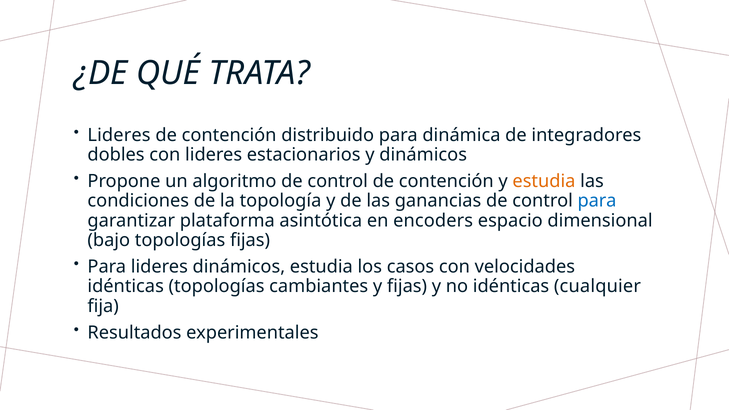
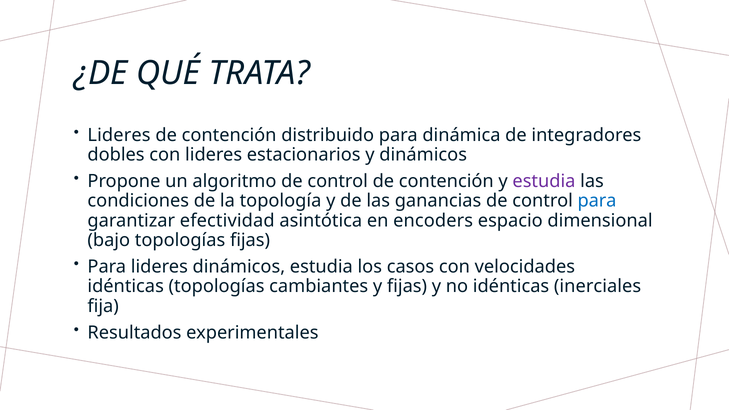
estudia at (544, 181) colour: orange -> purple
plataforma: plataforma -> efectividad
cualquier: cualquier -> inerciales
